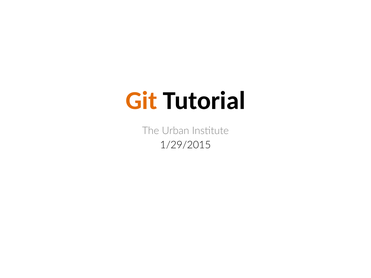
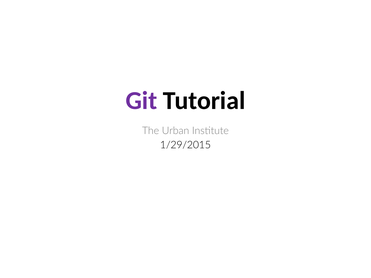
Git colour: orange -> purple
